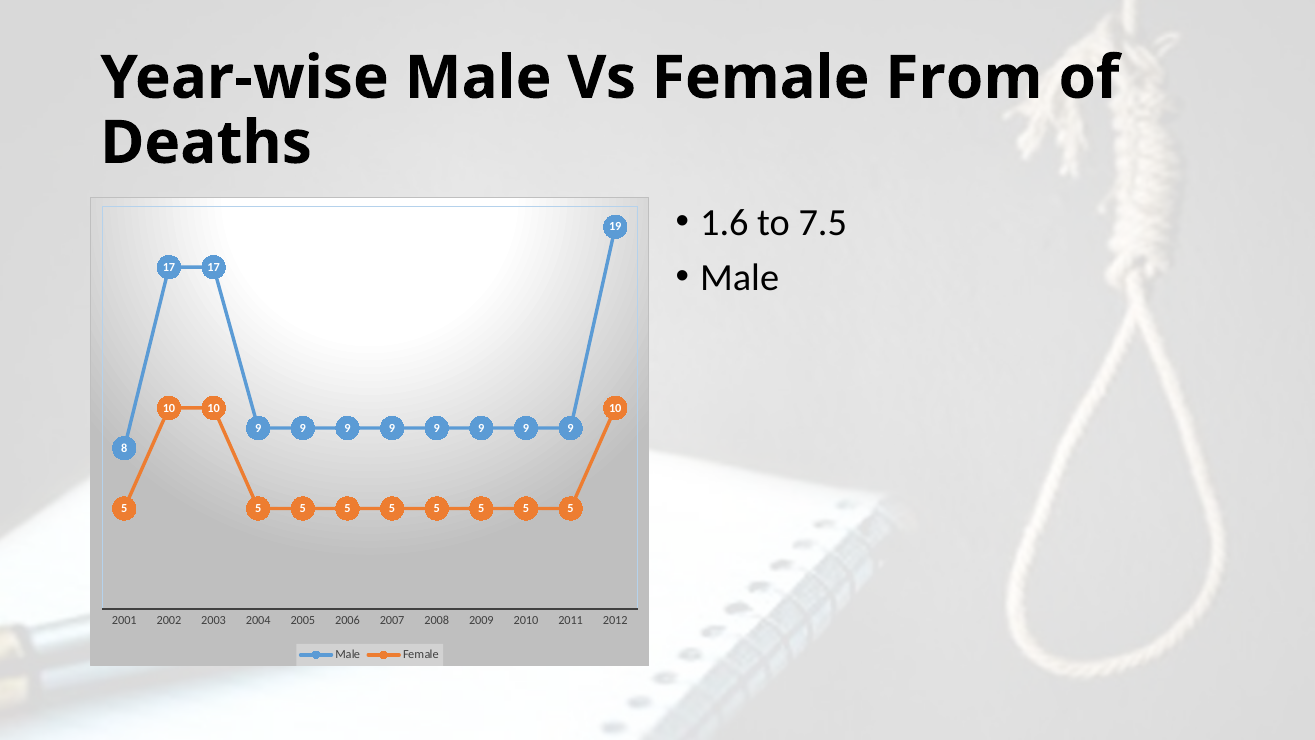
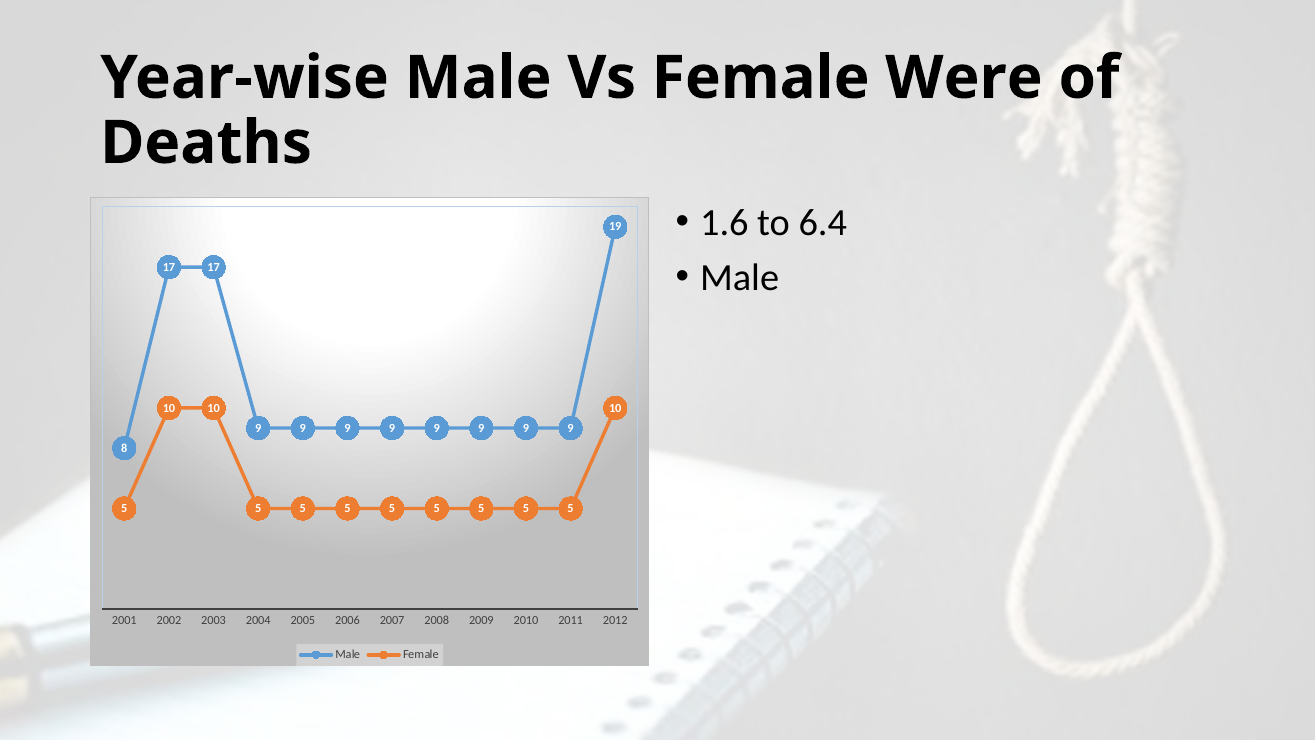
From: From -> Were
7.5: 7.5 -> 6.4
